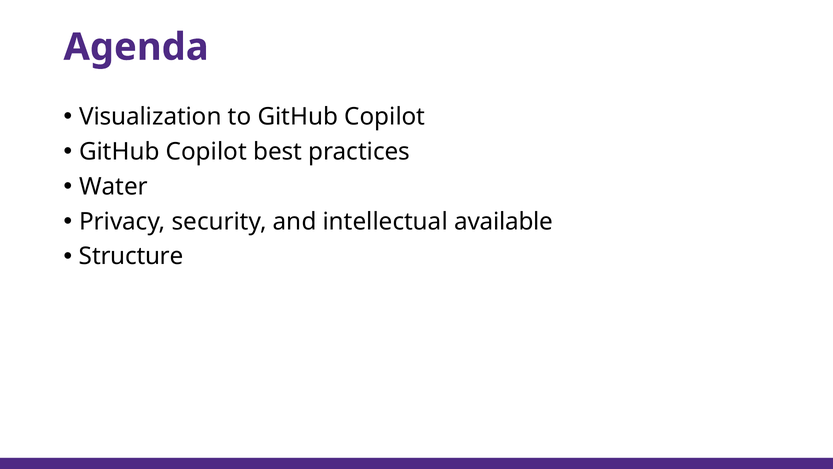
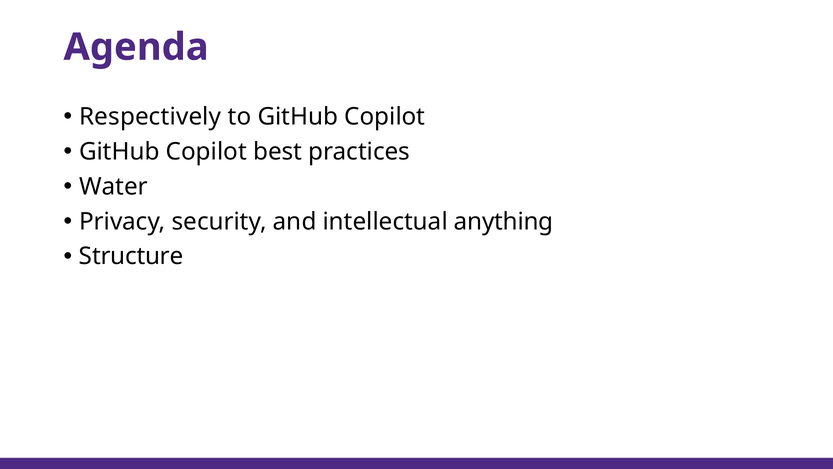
Visualization: Visualization -> Respectively
available: available -> anything
